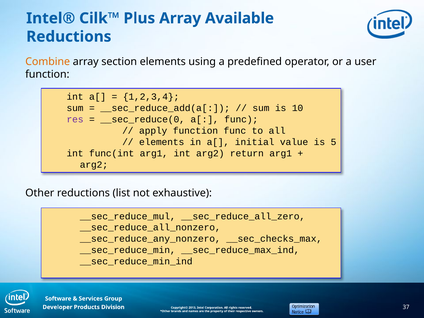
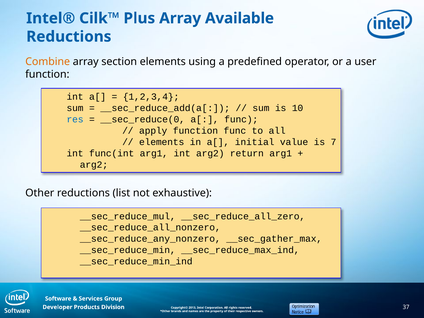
res colour: purple -> blue
5: 5 -> 7
__sec_checks_max: __sec_checks_max -> __sec_gather_max
